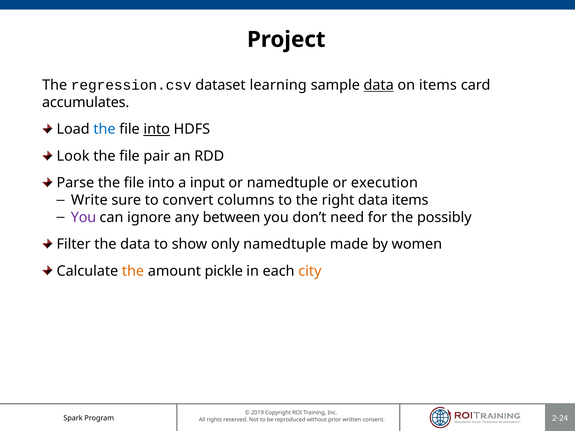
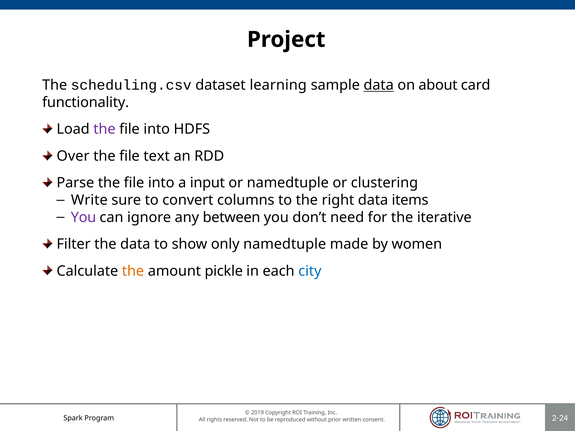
regression.csv: regression.csv -> scheduling.csv
on items: items -> about
accumulates: accumulates -> functionality
the at (104, 129) colour: blue -> purple
into at (157, 129) underline: present -> none
Look: Look -> Over
pair: pair -> text
execution: execution -> clustering
possibly: possibly -> iterative
city colour: orange -> blue
